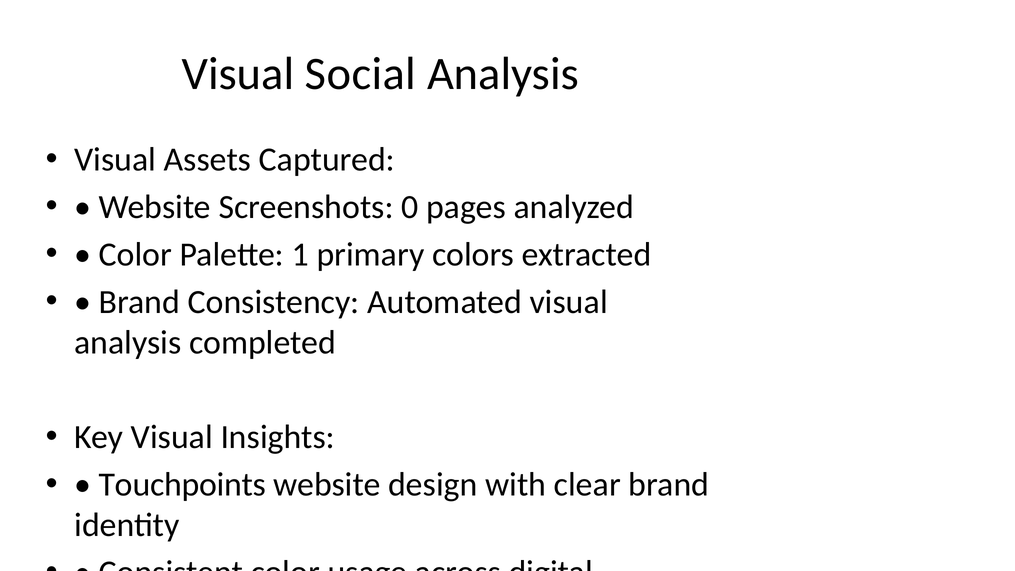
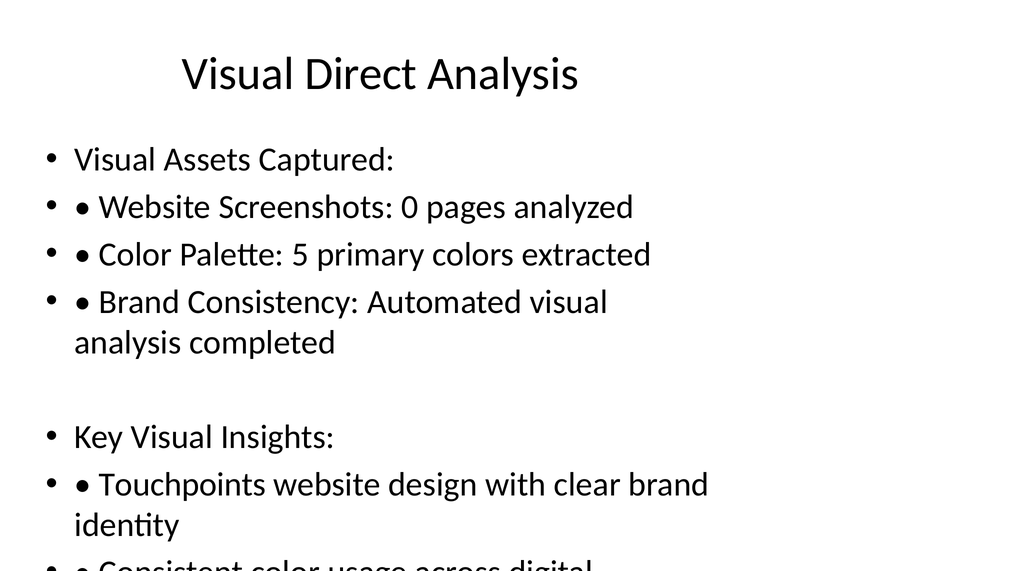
Social: Social -> Direct
1: 1 -> 5
